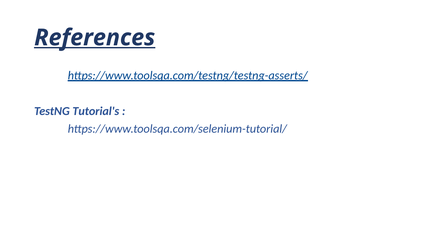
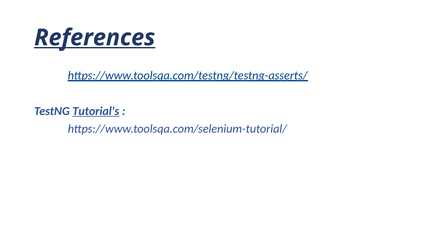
Tutorial's underline: none -> present
